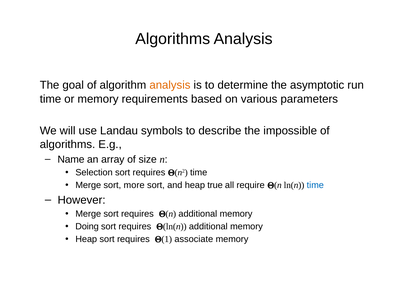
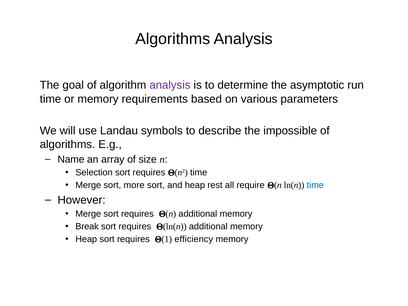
analysis at (170, 85) colour: orange -> purple
true: true -> rest
Doing: Doing -> Break
associate: associate -> efficiency
